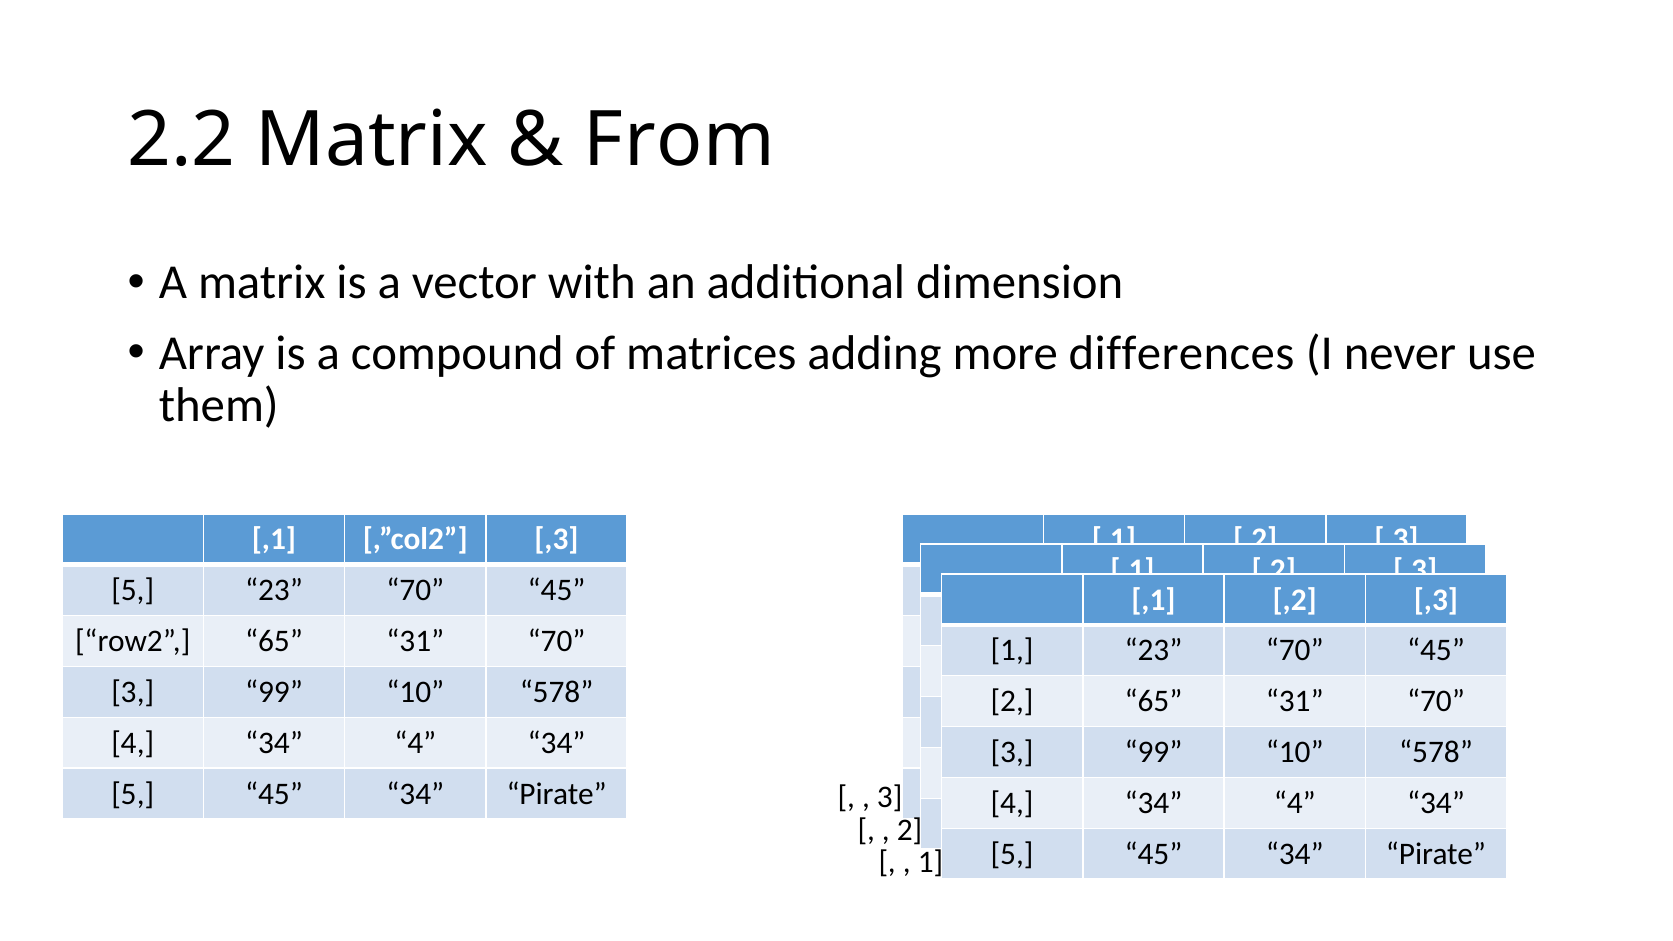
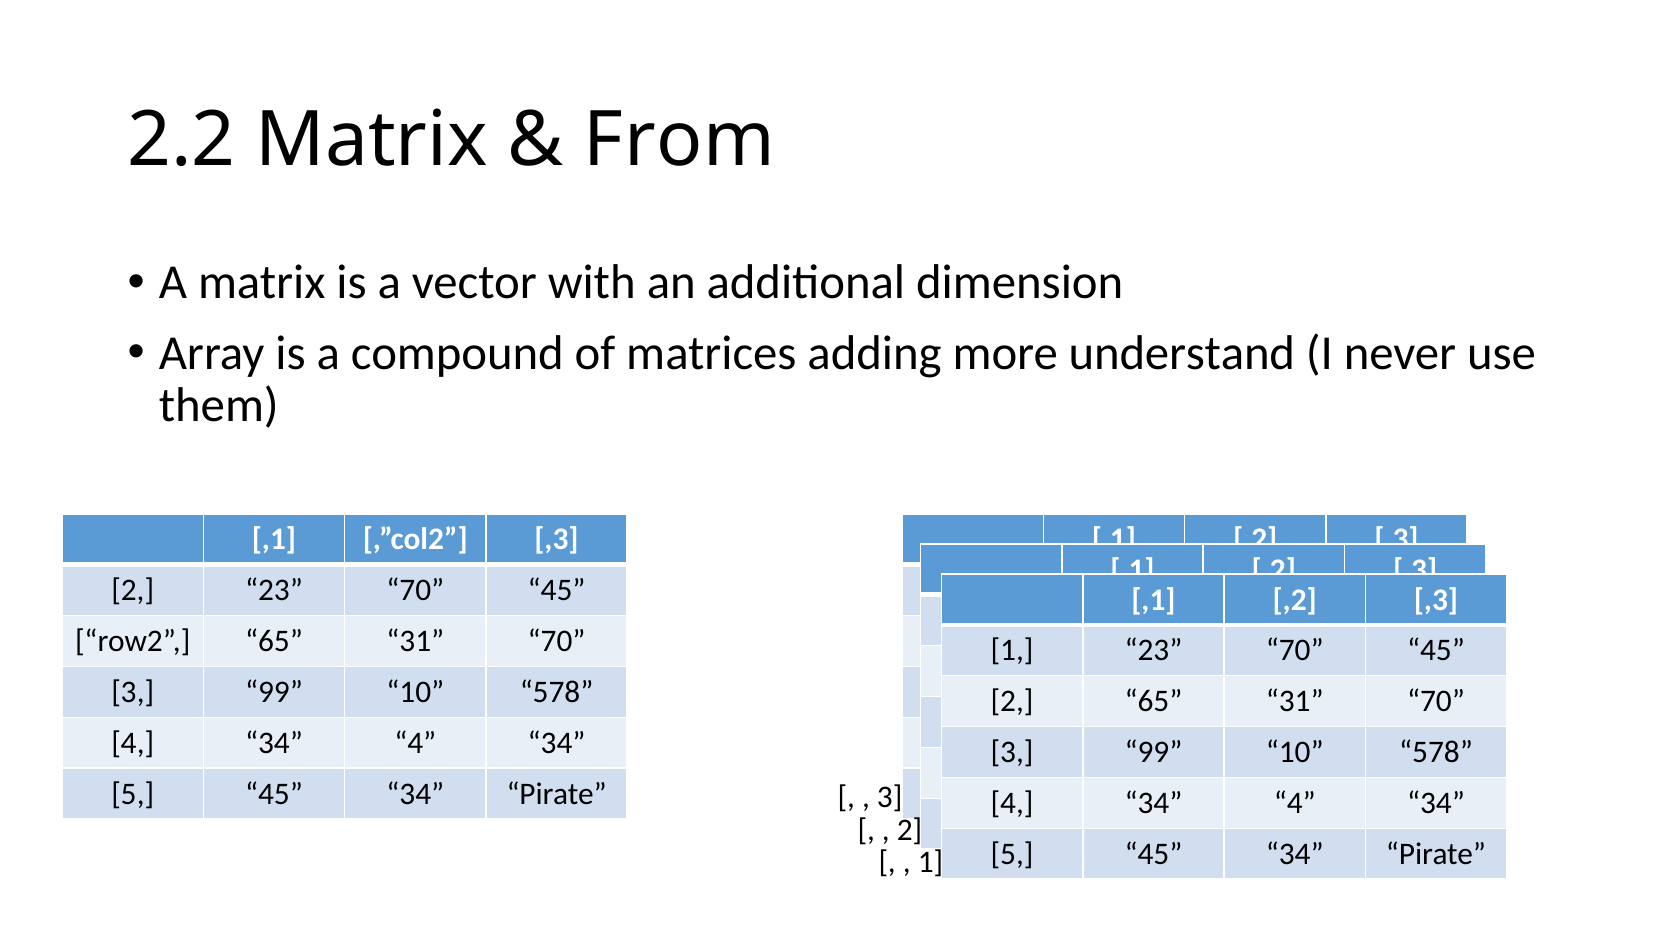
differences: differences -> understand
5 at (133, 591): 5 -> 2
